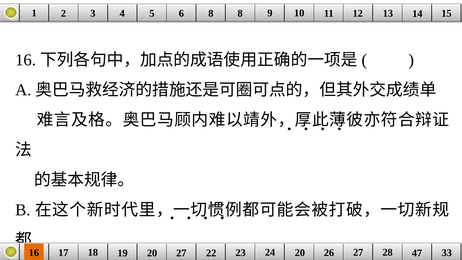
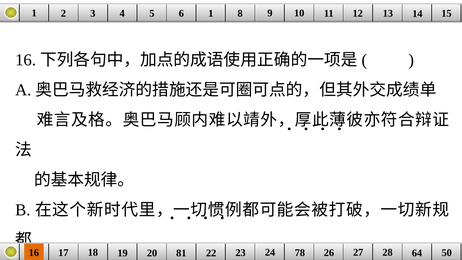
6 8: 8 -> 1
33: 33 -> 50
20 27: 27 -> 81
24 20: 20 -> 78
47: 47 -> 64
